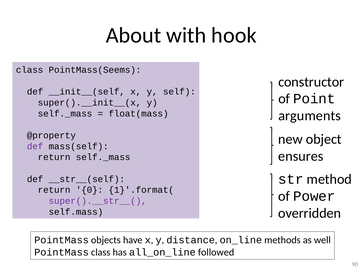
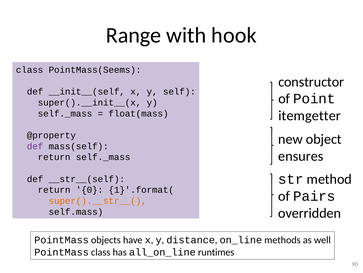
About: About -> Range
arguments: arguments -> itemgetter
Power: Power -> Pairs
super().__str__( colour: purple -> orange
followed: followed -> runtimes
